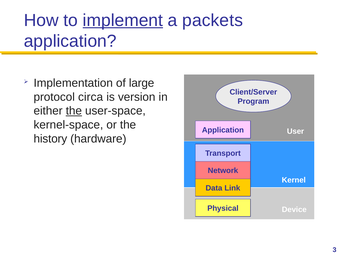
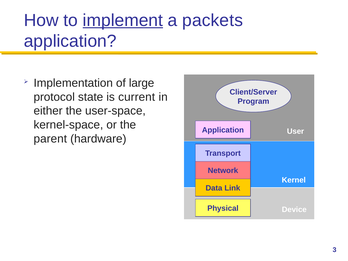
circa: circa -> state
version: version -> current
the at (74, 111) underline: present -> none
history: history -> parent
